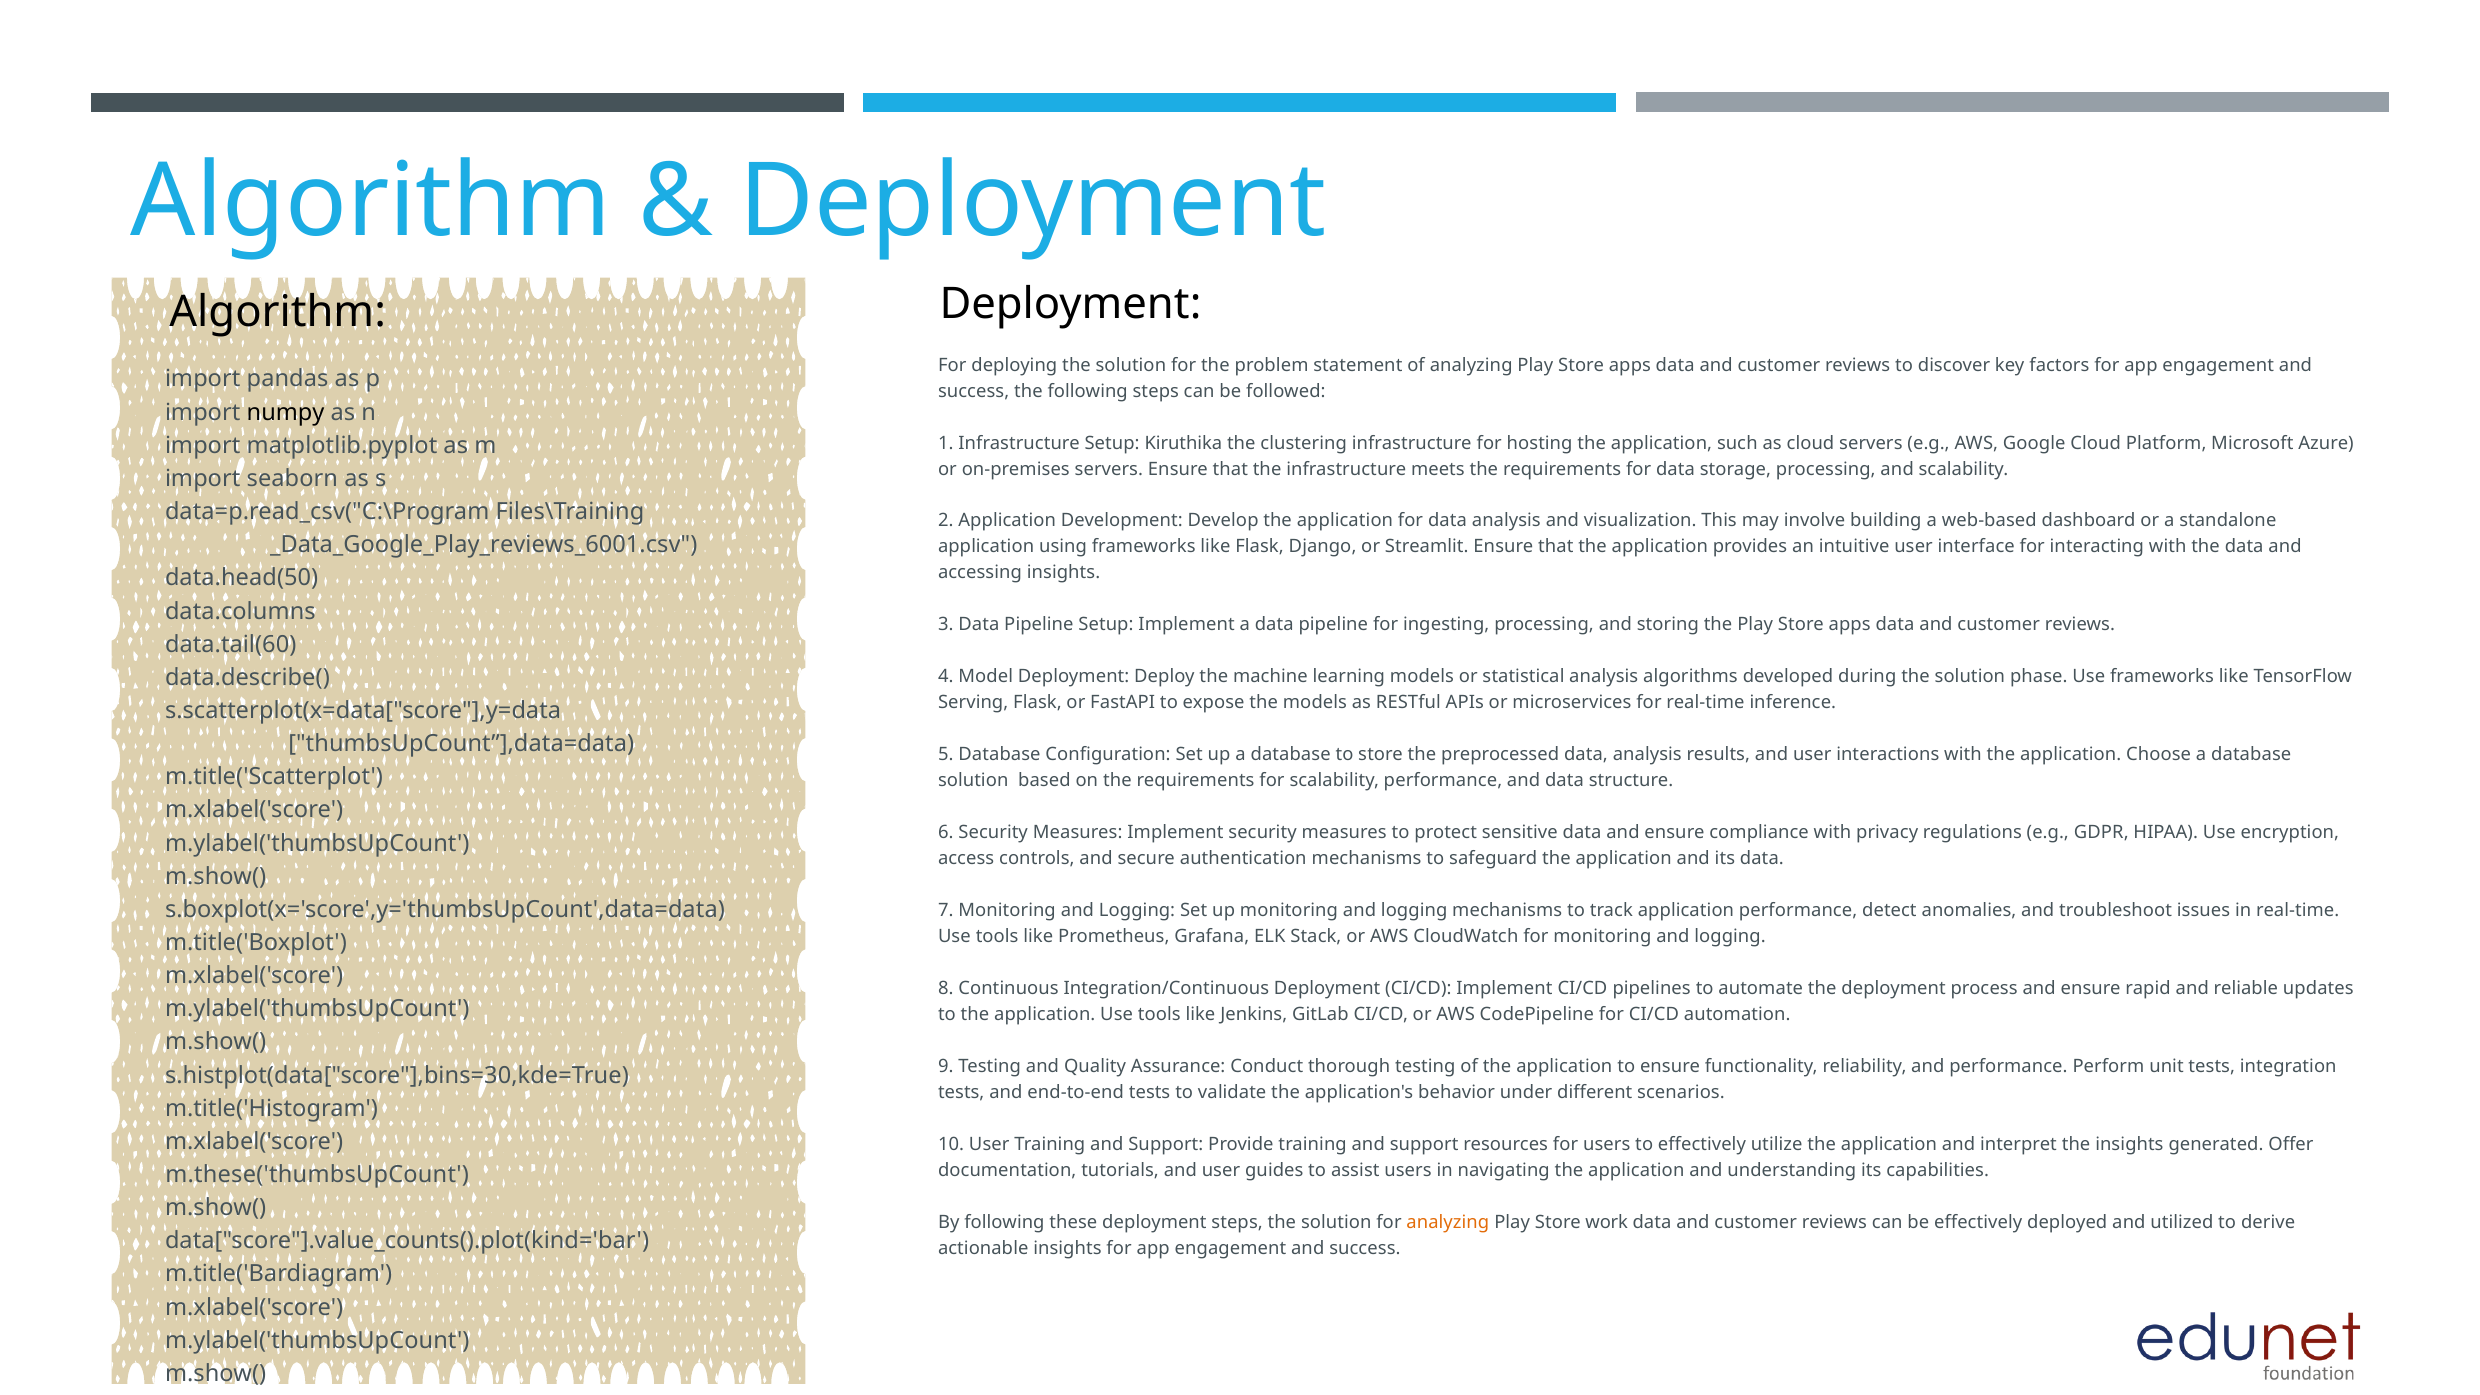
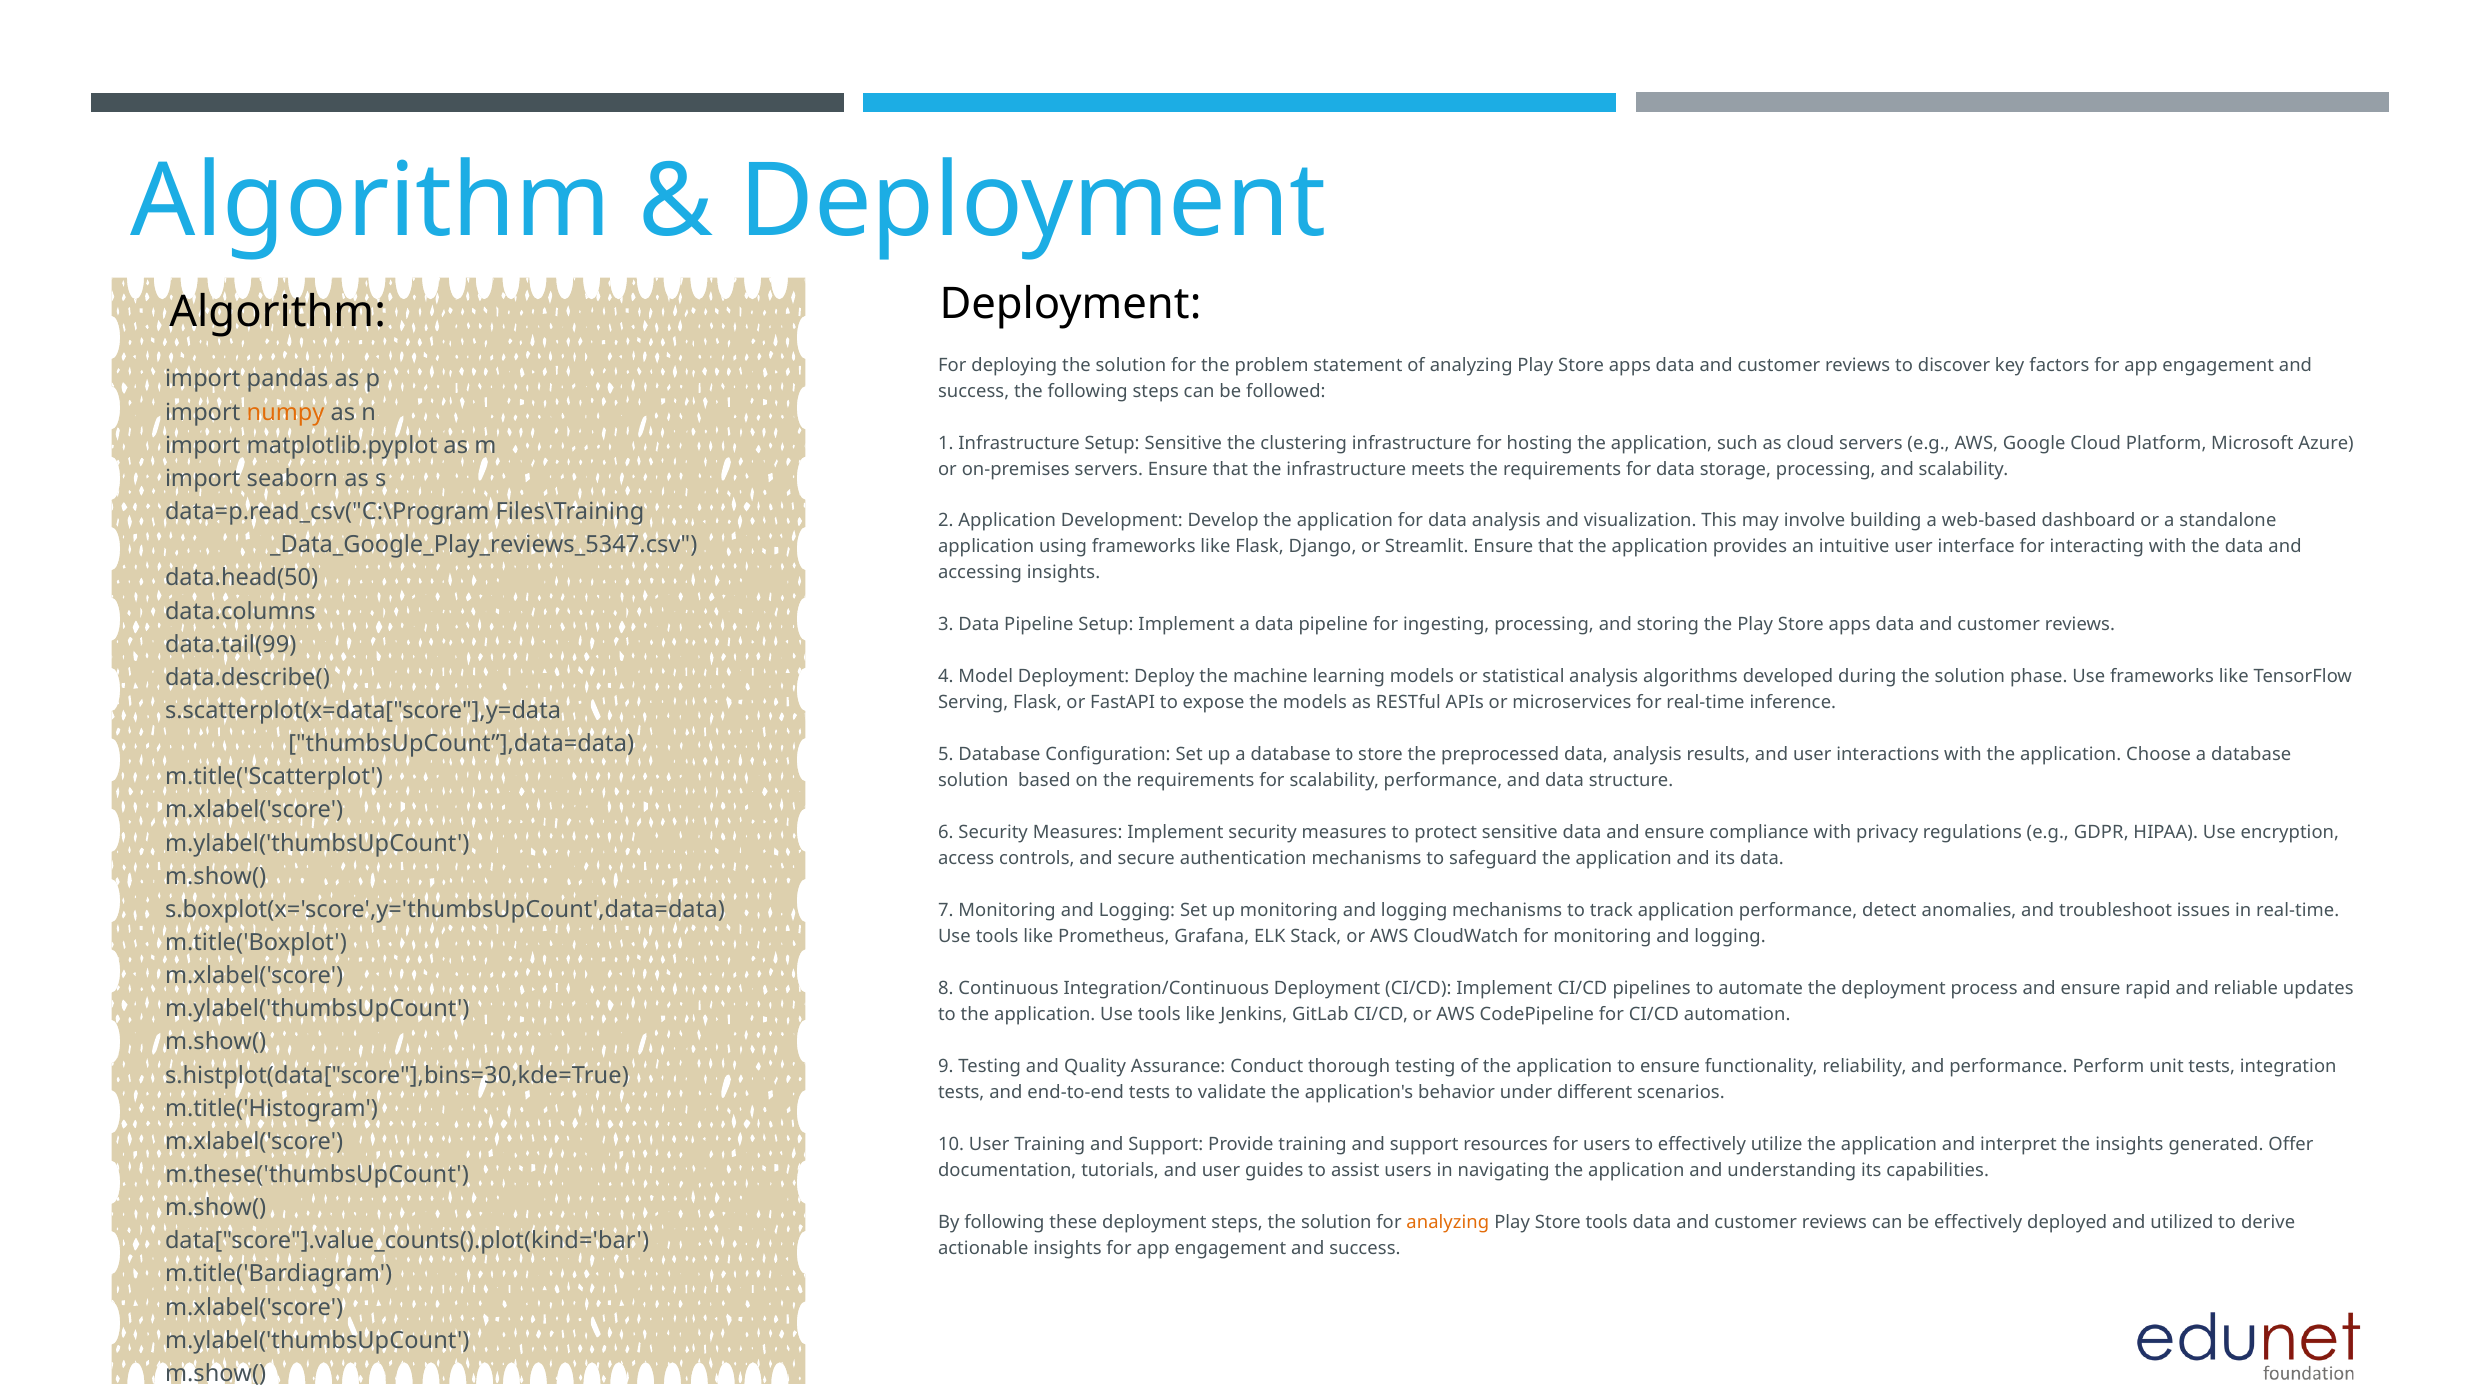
numpy colour: black -> orange
Setup Kiruthika: Kiruthika -> Sensitive
_Data_Google_Play_reviews_6001.csv: _Data_Google_Play_reviews_6001.csv -> _Data_Google_Play_reviews_5347.csv
data.tail(60: data.tail(60 -> data.tail(99
Store work: work -> tools
